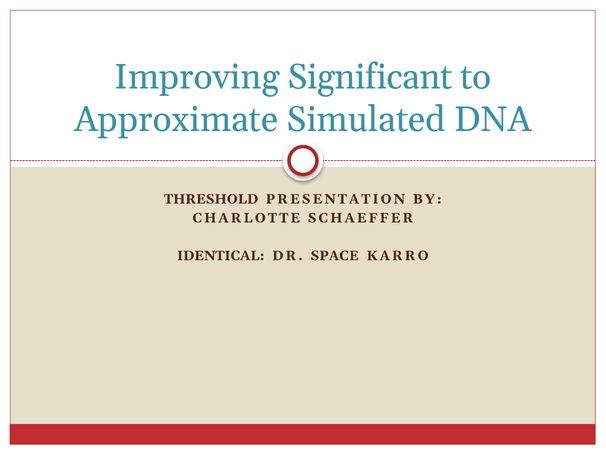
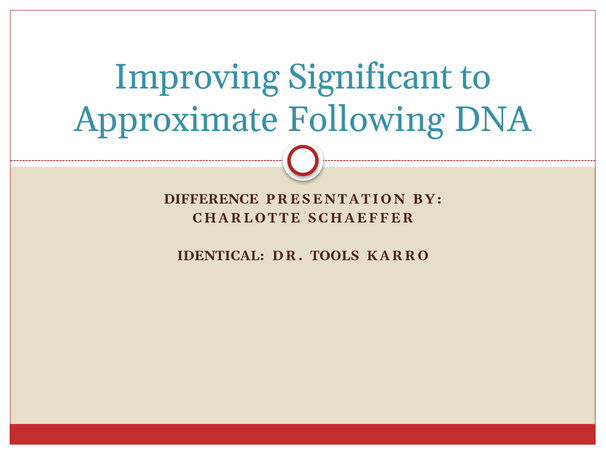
Simulated: Simulated -> Following
THRESHOLD: THRESHOLD -> DIFFERENCE
SPACE: SPACE -> TOOLS
